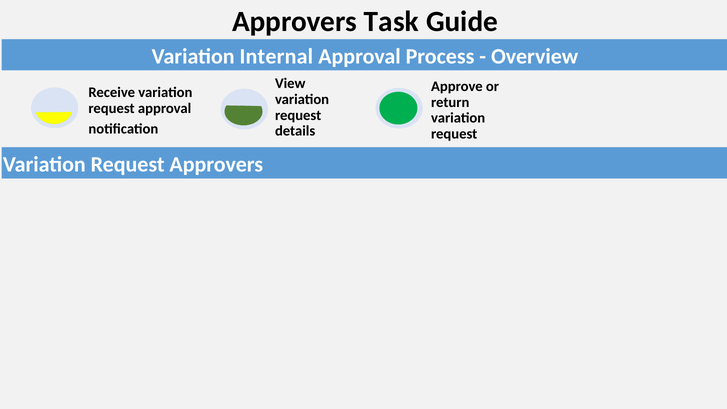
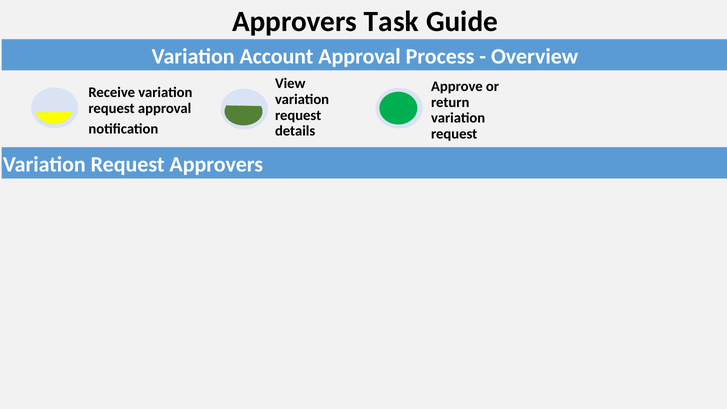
Internal: Internal -> Account
